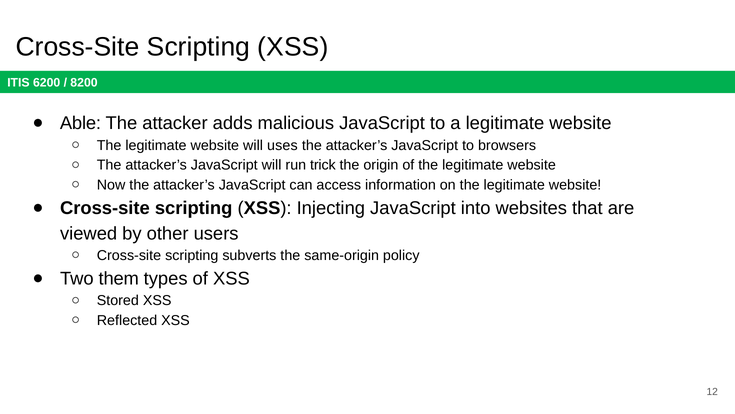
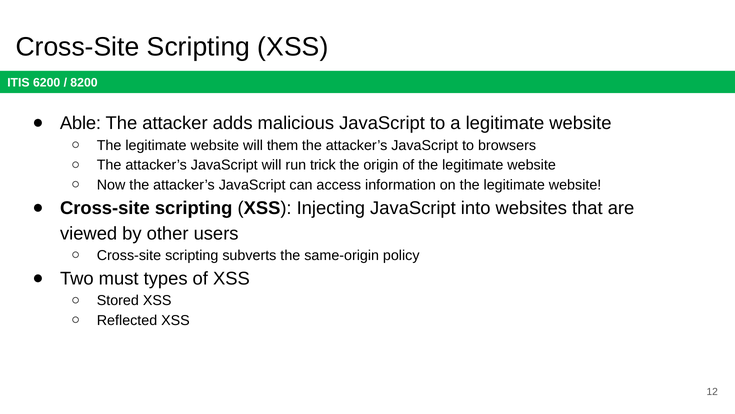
uses: uses -> them
them: them -> must
